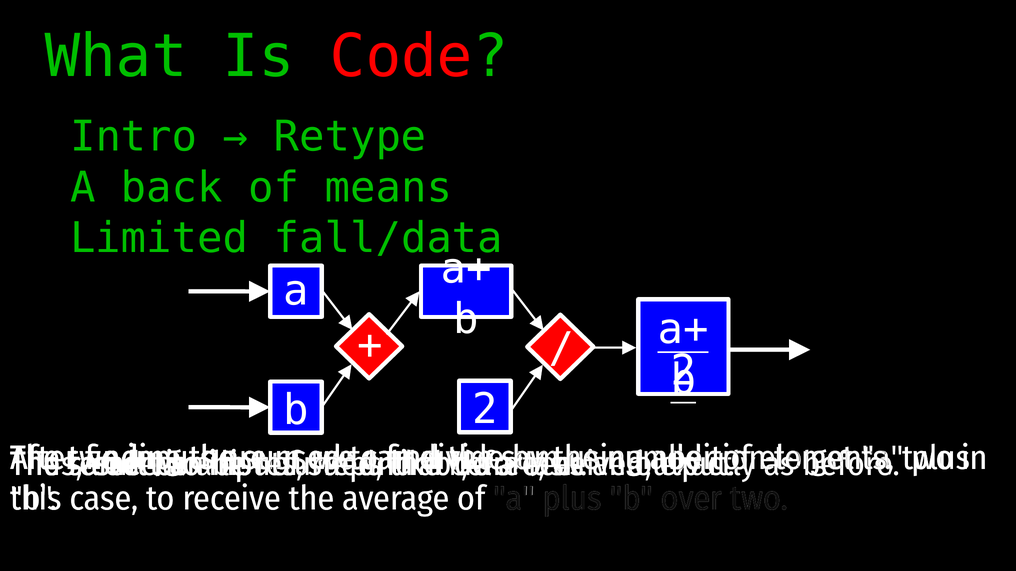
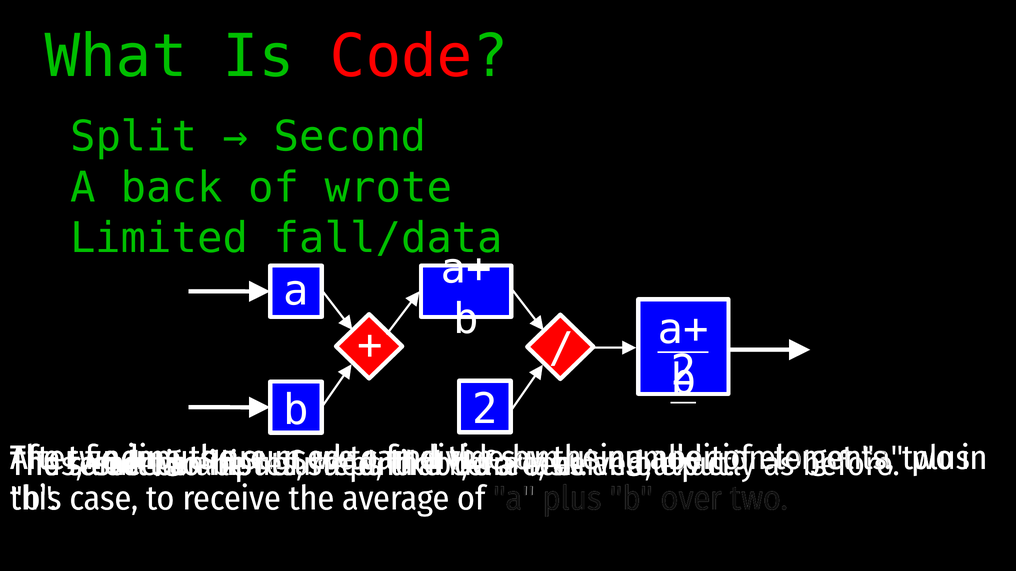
Intro: Intro -> Split
Retype: Retype -> Second
means: means -> wrote
